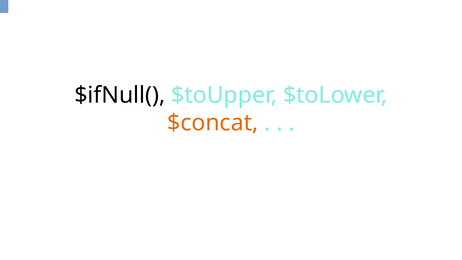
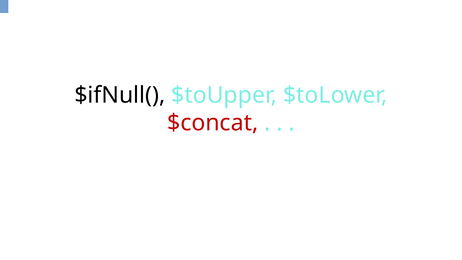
$concat colour: orange -> red
